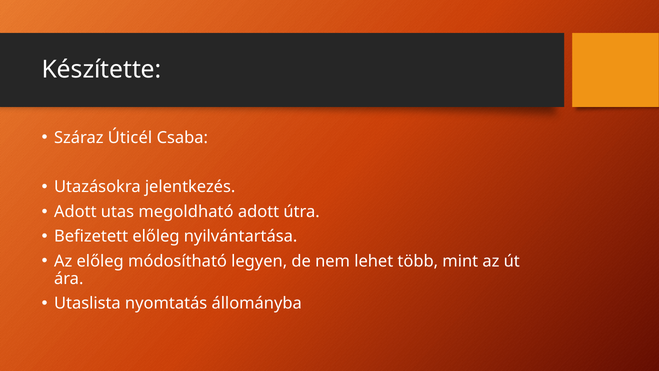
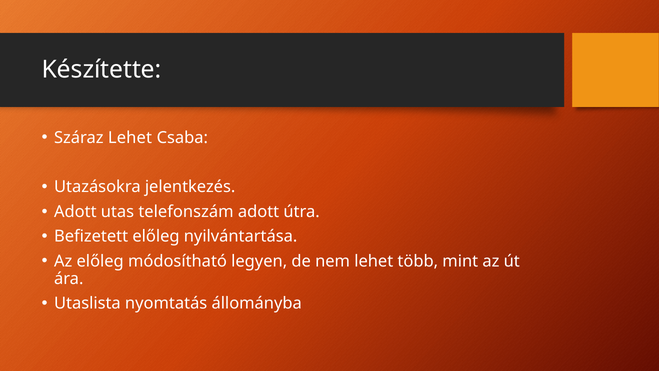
Száraz Úticél: Úticél -> Lehet
megoldható: megoldható -> telefonszám
